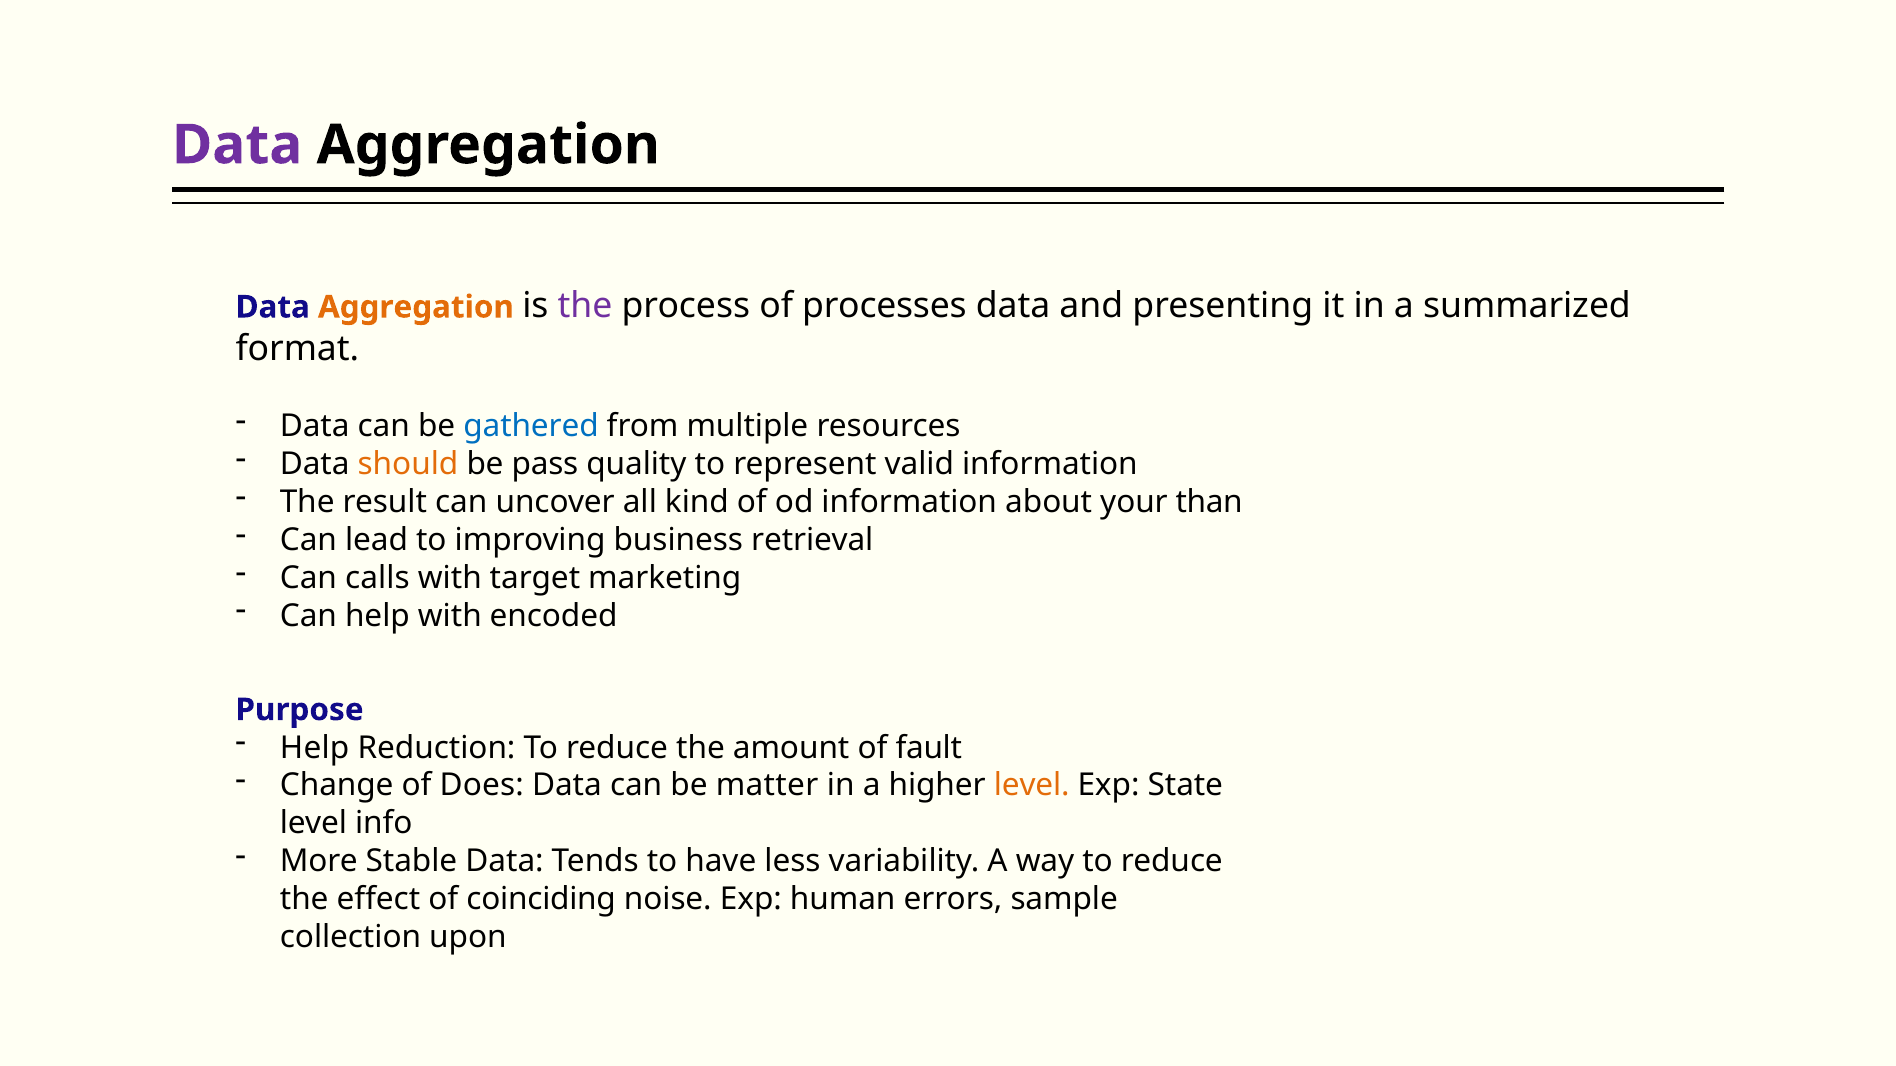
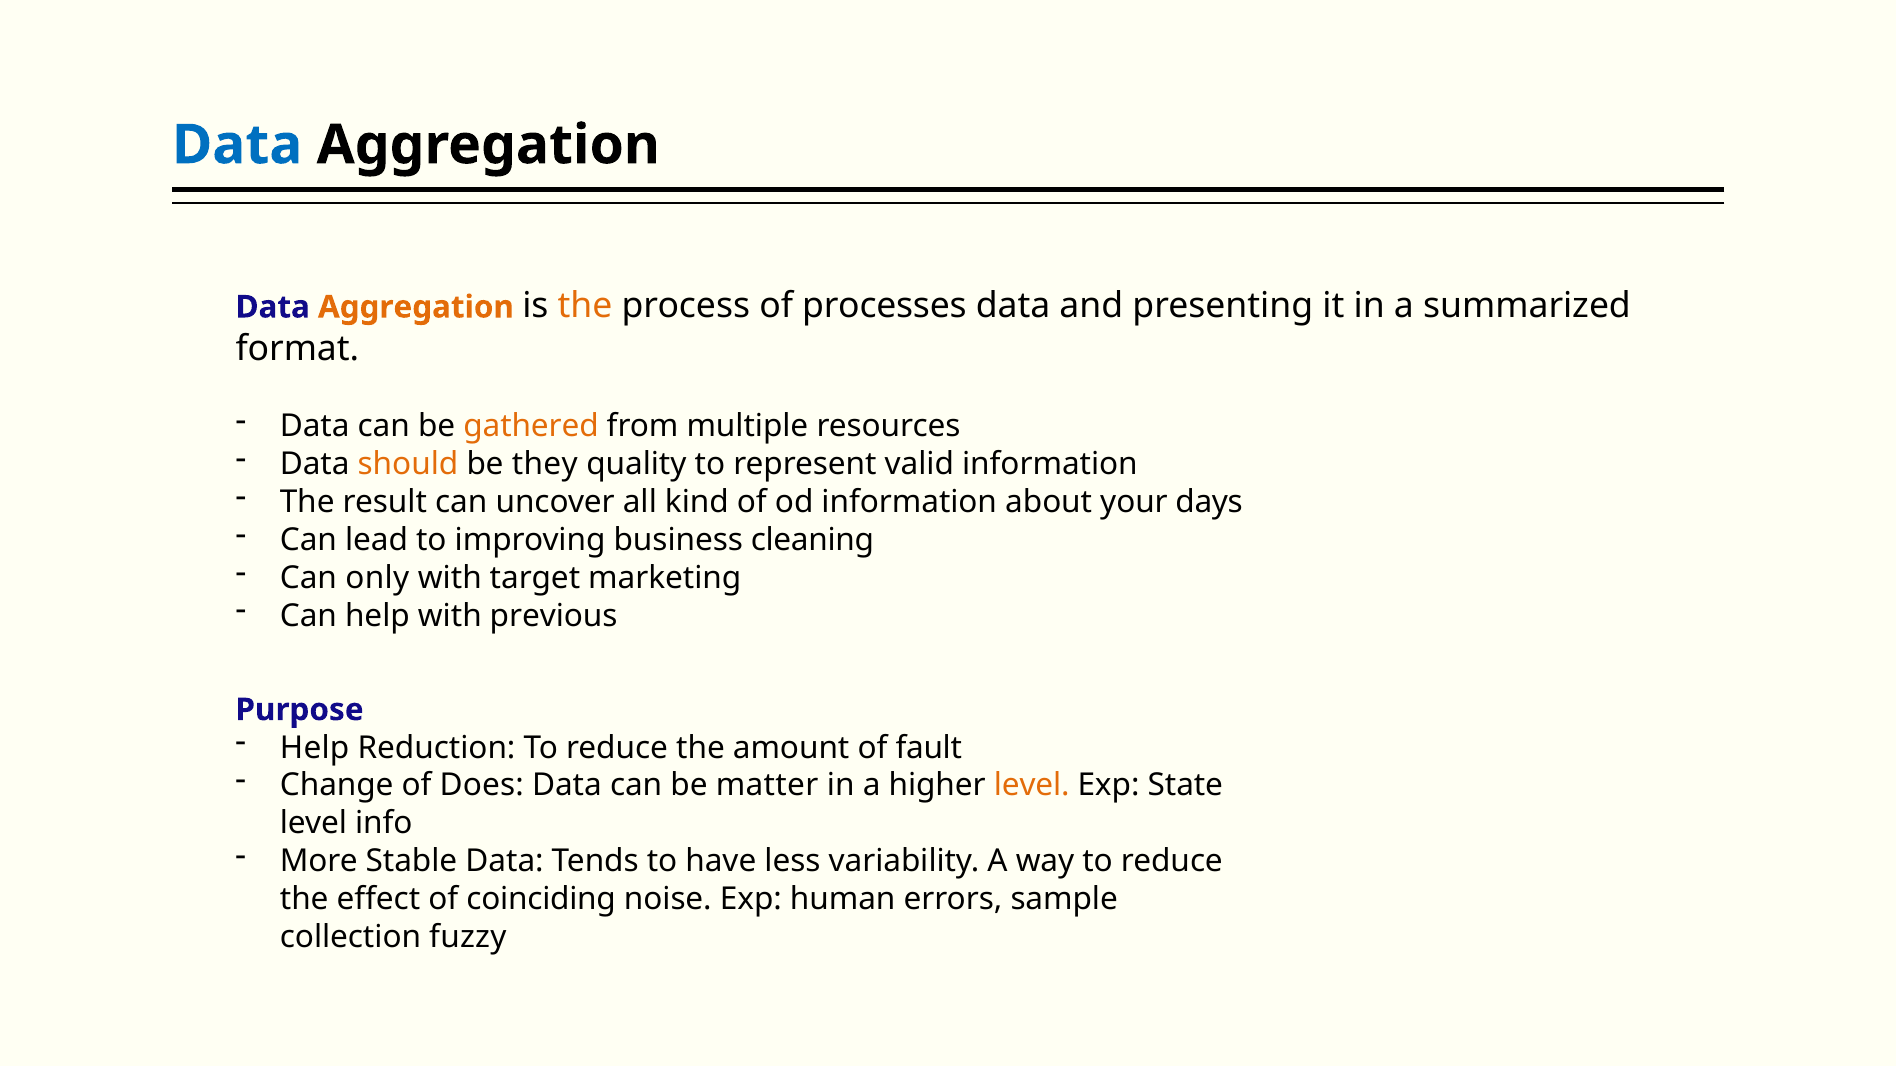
Data at (237, 145) colour: purple -> blue
the at (585, 306) colour: purple -> orange
gathered colour: blue -> orange
pass: pass -> they
than: than -> days
retrieval: retrieval -> cleaning
calls: calls -> only
encoded: encoded -> previous
upon: upon -> fuzzy
